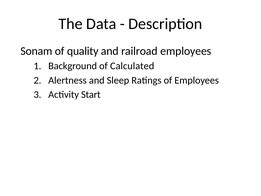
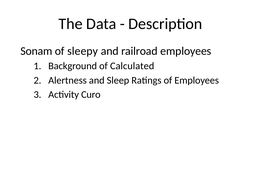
quality: quality -> sleepy
Start: Start -> Curo
